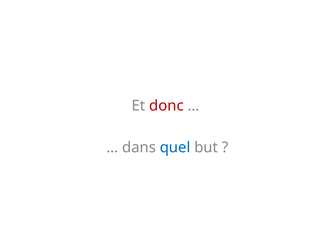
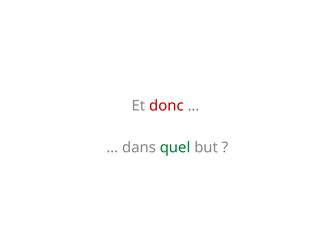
quel colour: blue -> green
